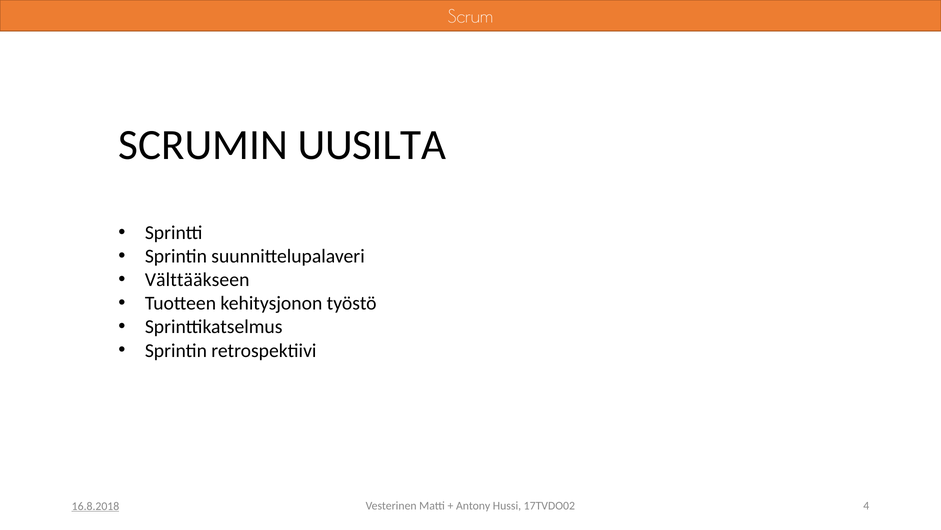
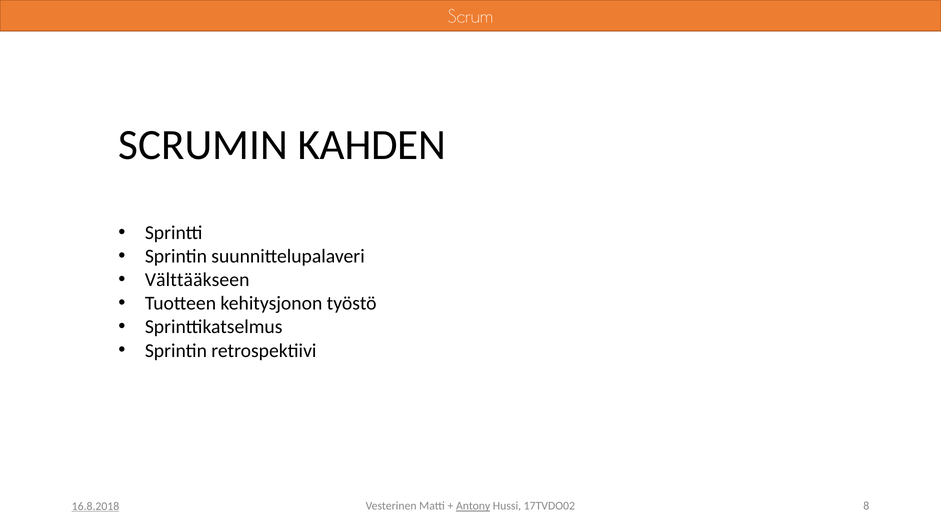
UUSILTA: UUSILTA -> KAHDEN
Antony underline: none -> present
4: 4 -> 8
